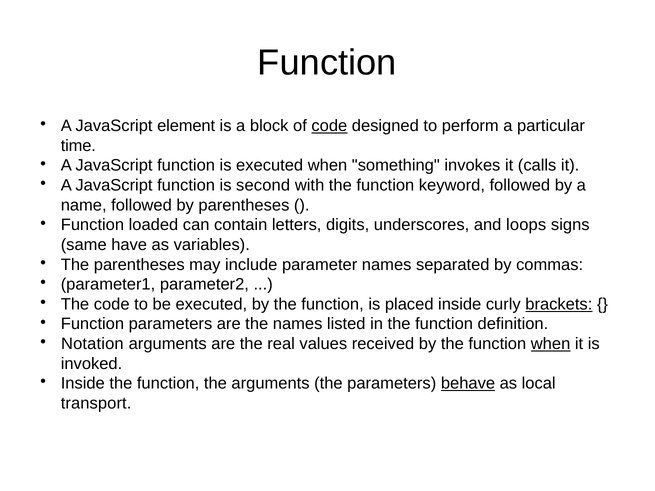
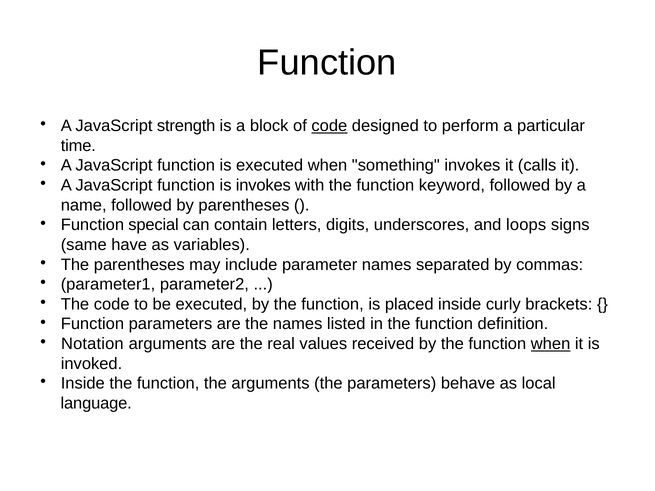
element: element -> strength
is second: second -> invokes
loaded: loaded -> special
brackets underline: present -> none
behave underline: present -> none
transport: transport -> language
